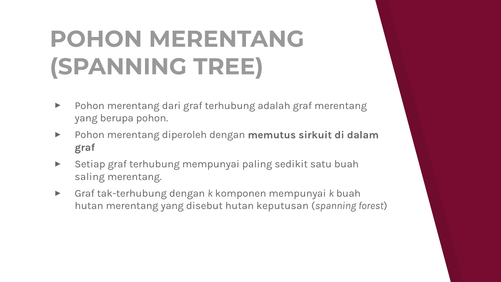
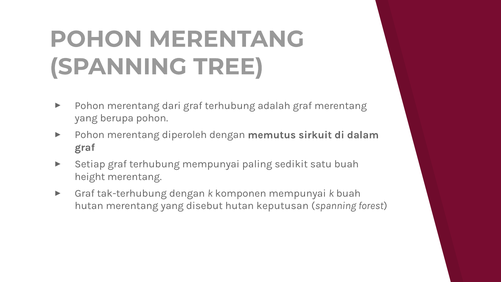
saling: saling -> height
